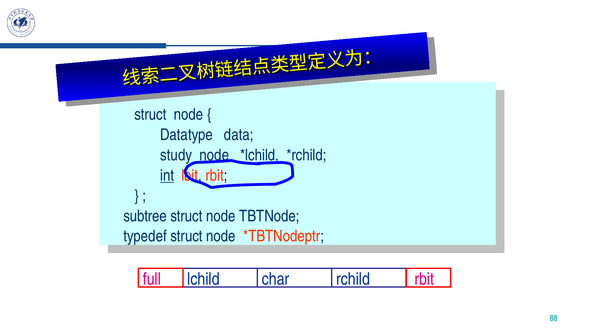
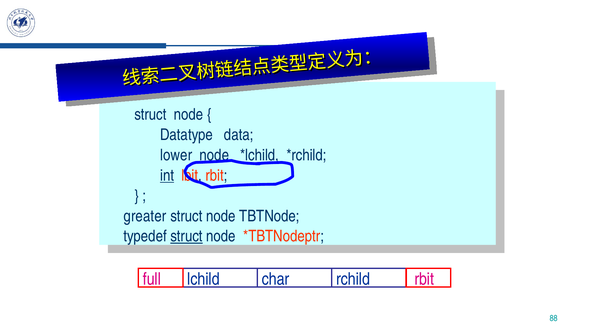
study: study -> lower
subtree: subtree -> greater
struct at (187, 236) underline: none -> present
